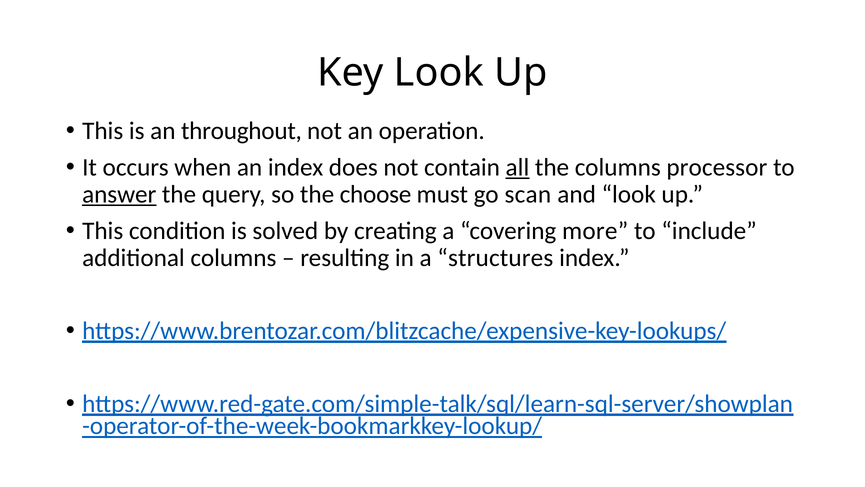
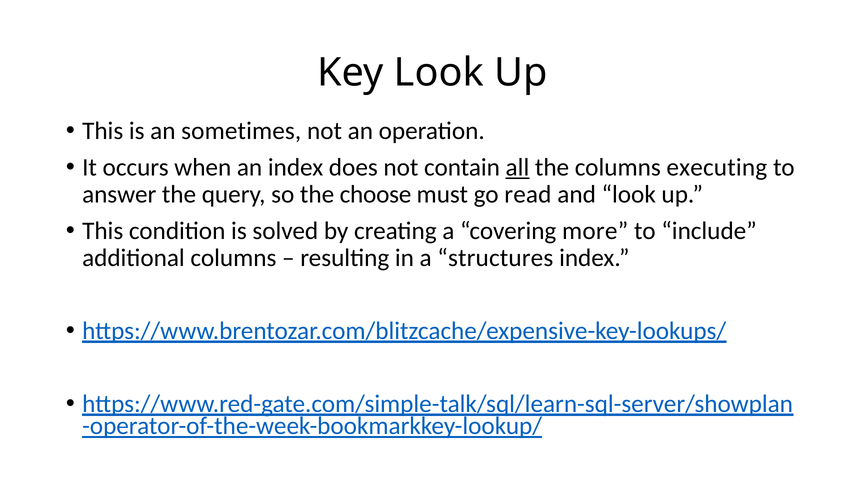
throughout: throughout -> sometimes
processor: processor -> executing
answer underline: present -> none
scan: scan -> read
